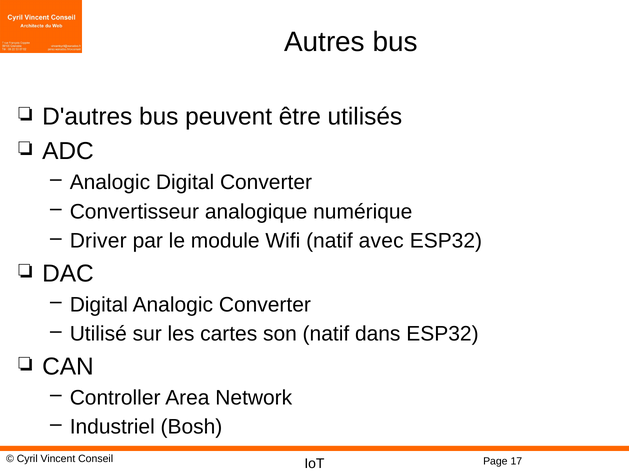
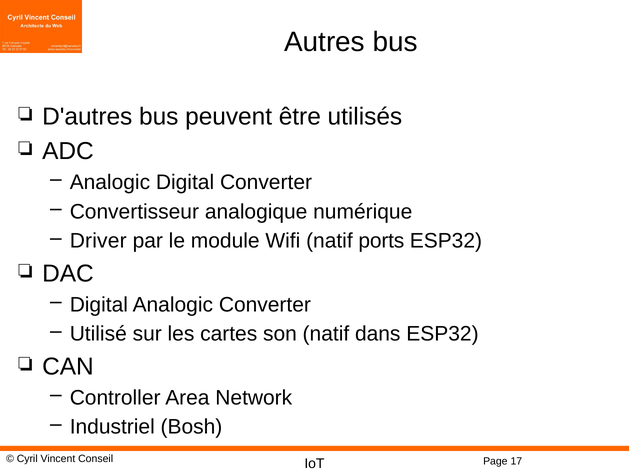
avec: avec -> ports
